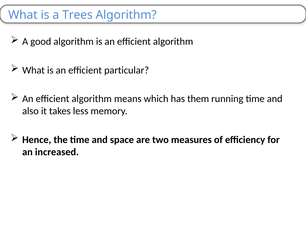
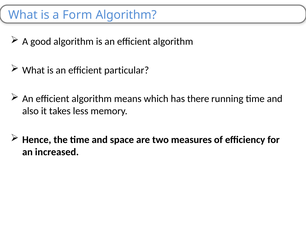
Trees: Trees -> Form
them: them -> there
